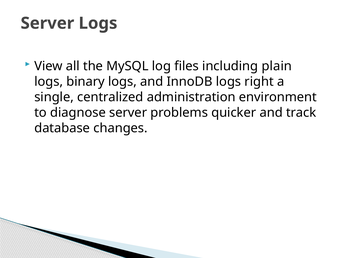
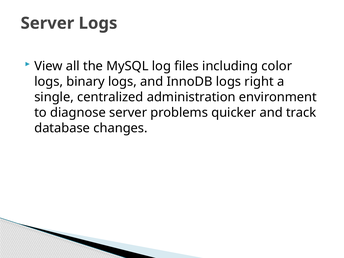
plain: plain -> color
